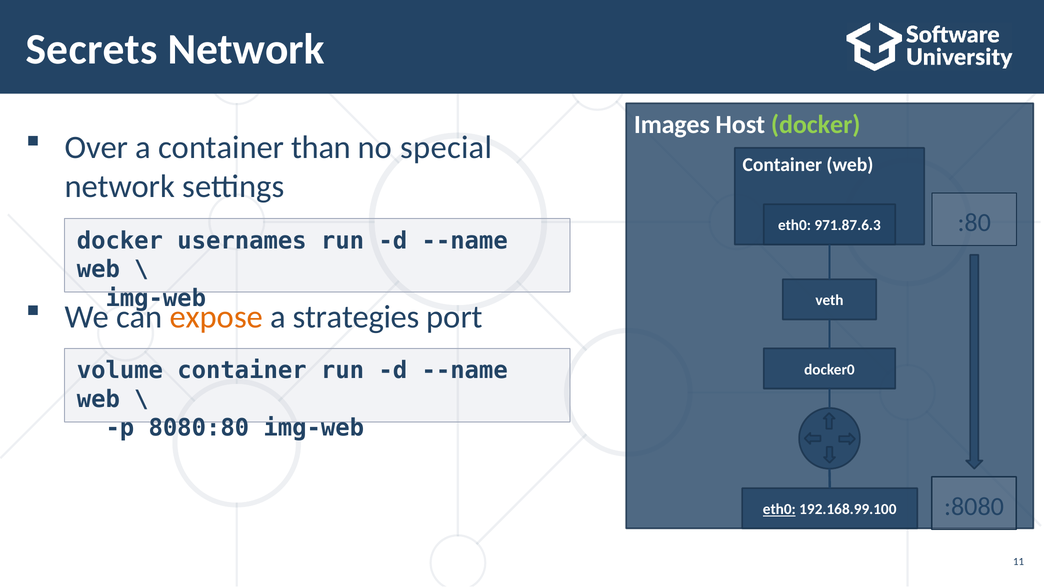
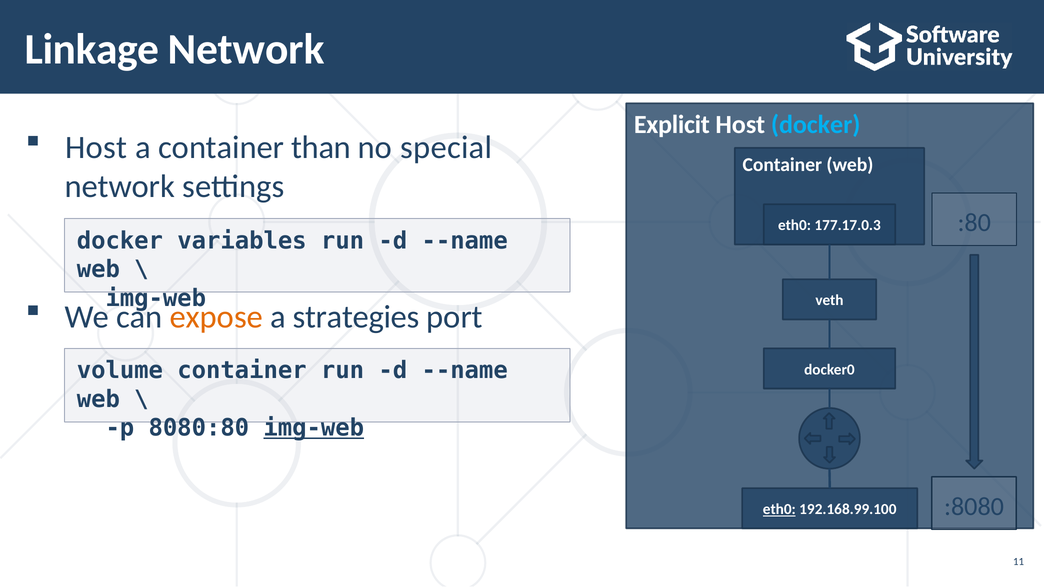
Secrets: Secrets -> Linkage
Images: Images -> Explicit
docker at (816, 125) colour: light green -> light blue
Over at (97, 147): Over -> Host
971.87.6.3: 971.87.6.3 -> 177.17.0.3
usernames: usernames -> variables
img-web at (314, 428) underline: none -> present
